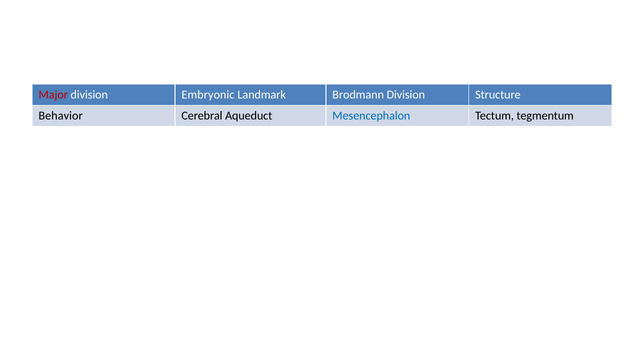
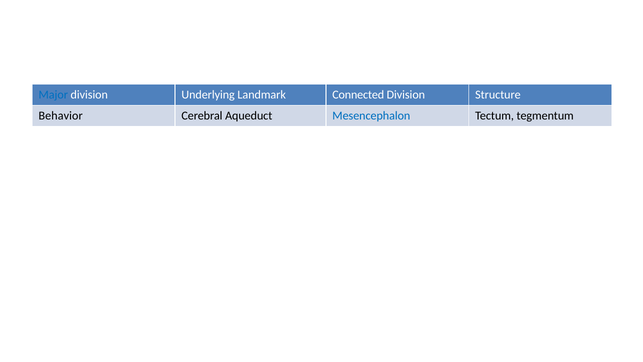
Major colour: red -> blue
Embryonic: Embryonic -> Underlying
Brodmann: Brodmann -> Connected
